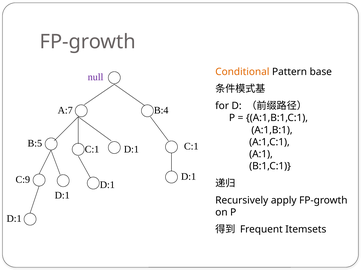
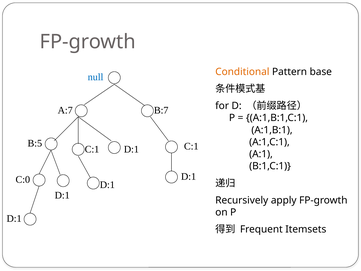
null colour: purple -> blue
B:4: B:4 -> B:7
C:9: C:9 -> C:0
